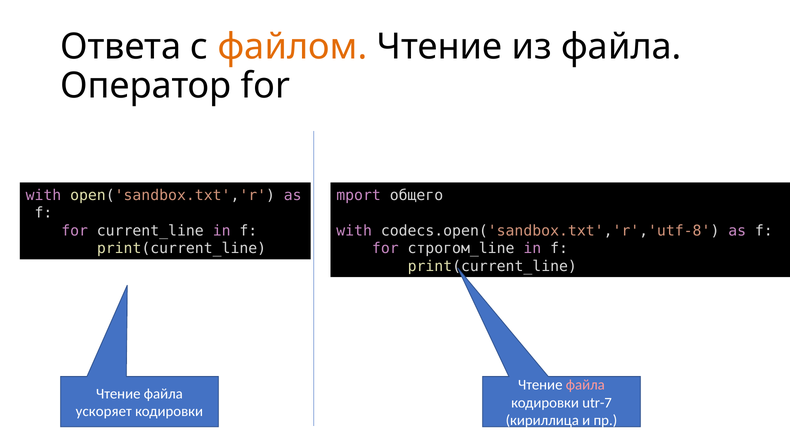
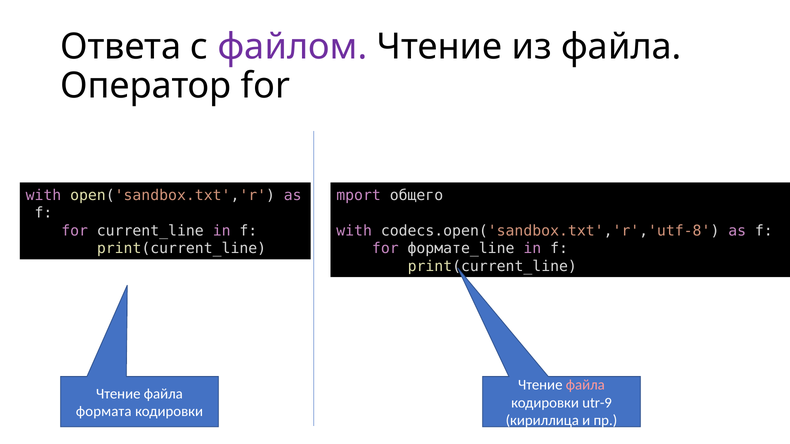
файлом colour: orange -> purple
строгом_line: строгом_line -> формате_line
utr-7: utr-7 -> utr-9
ускоряет: ускоряет -> формата
